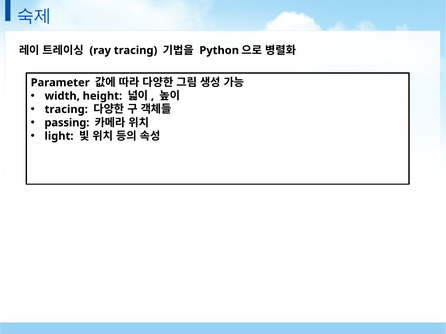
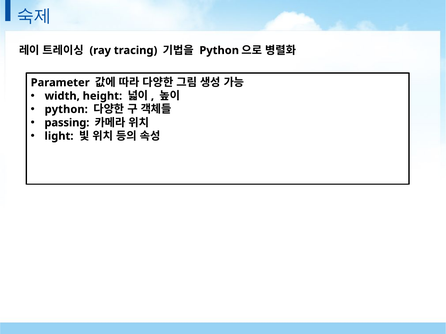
tracing at (66, 109): tracing -> python
